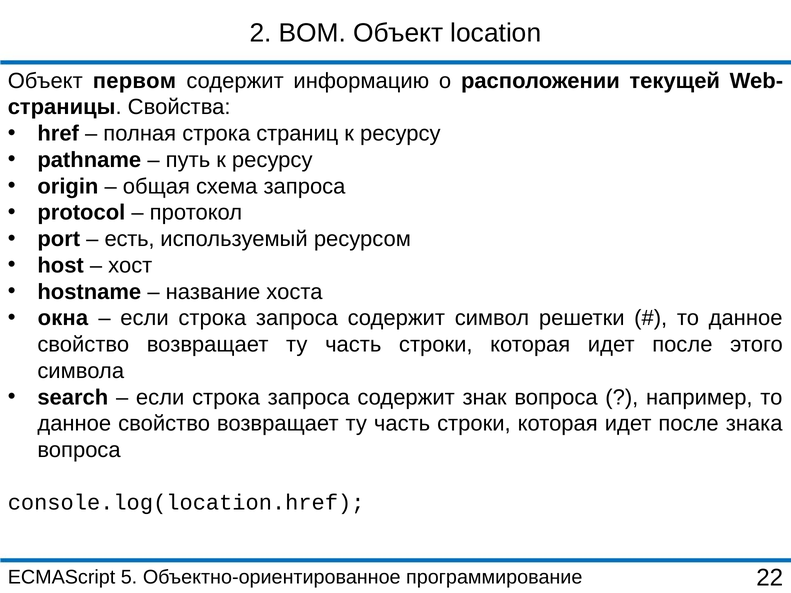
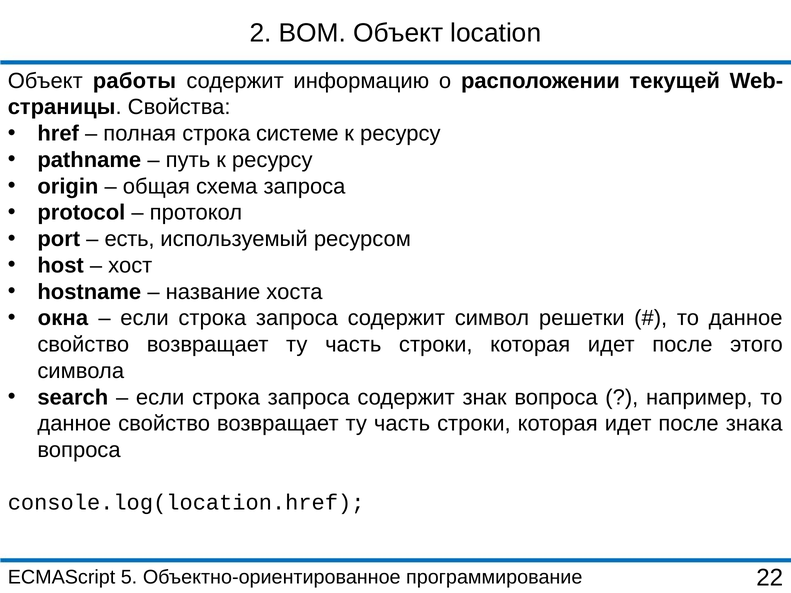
первом: первом -> работы
страниц: страниц -> системе
